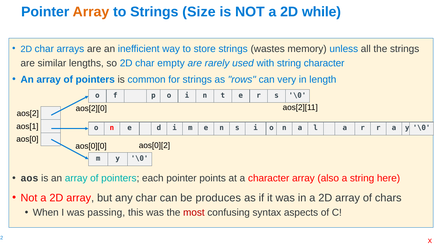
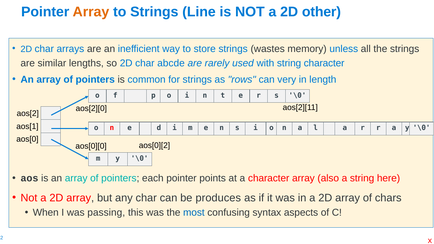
Size: Size -> Line
while: while -> other
empty: empty -> abcde
most colour: red -> blue
